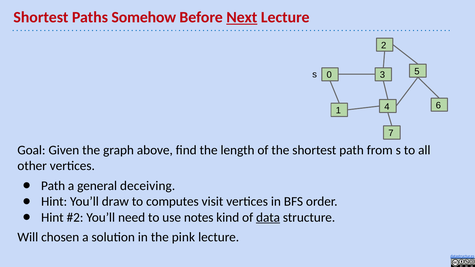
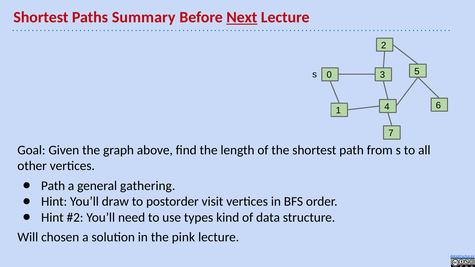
Somehow: Somehow -> Summary
deceiving: deceiving -> gathering
computes: computes -> postorder
notes: notes -> types
data underline: present -> none
